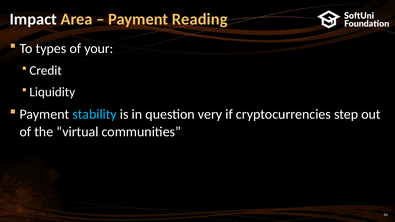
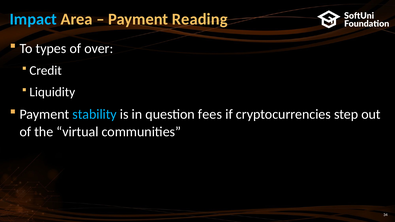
Impact colour: white -> light blue
your: your -> over
very: very -> fees
